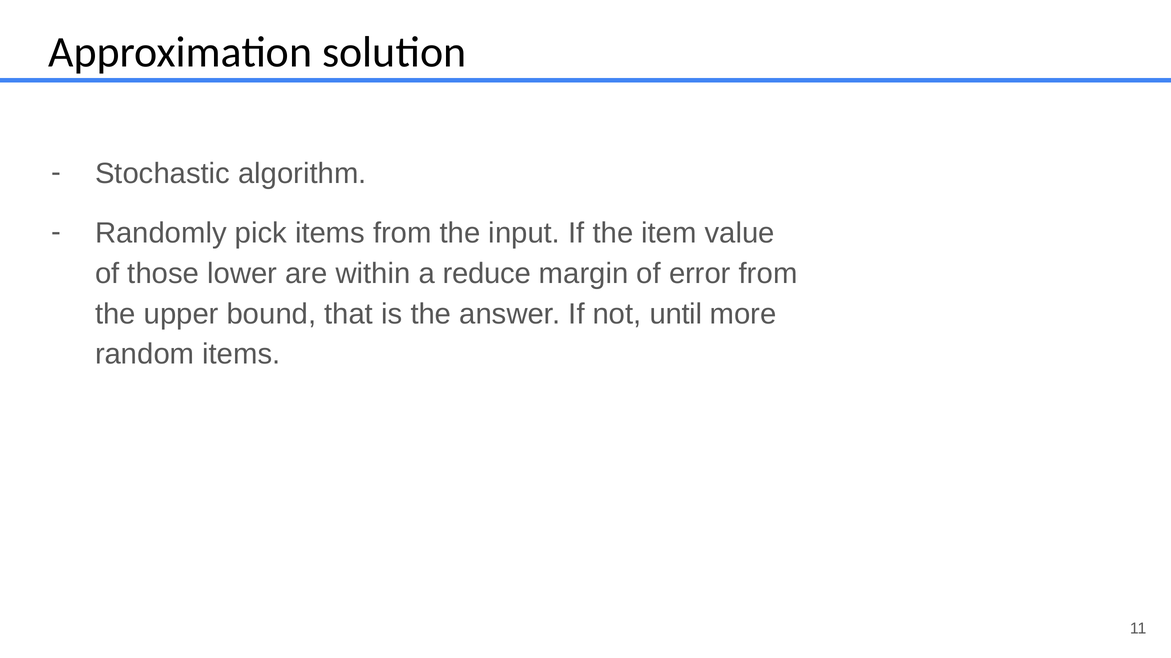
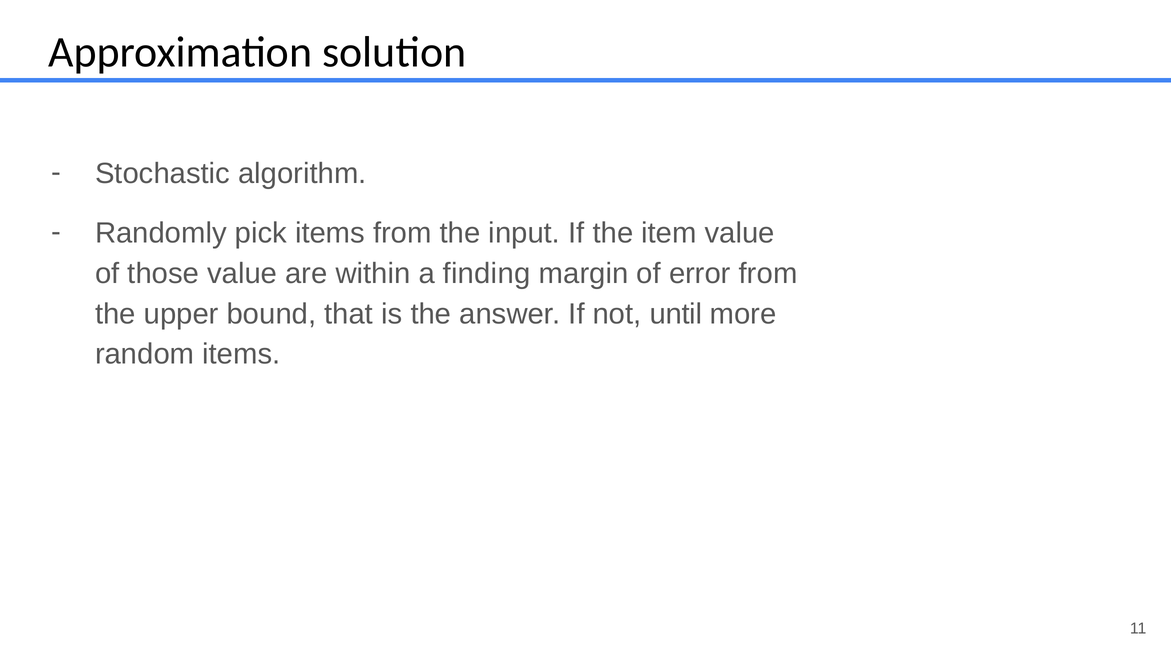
those lower: lower -> value
reduce: reduce -> finding
